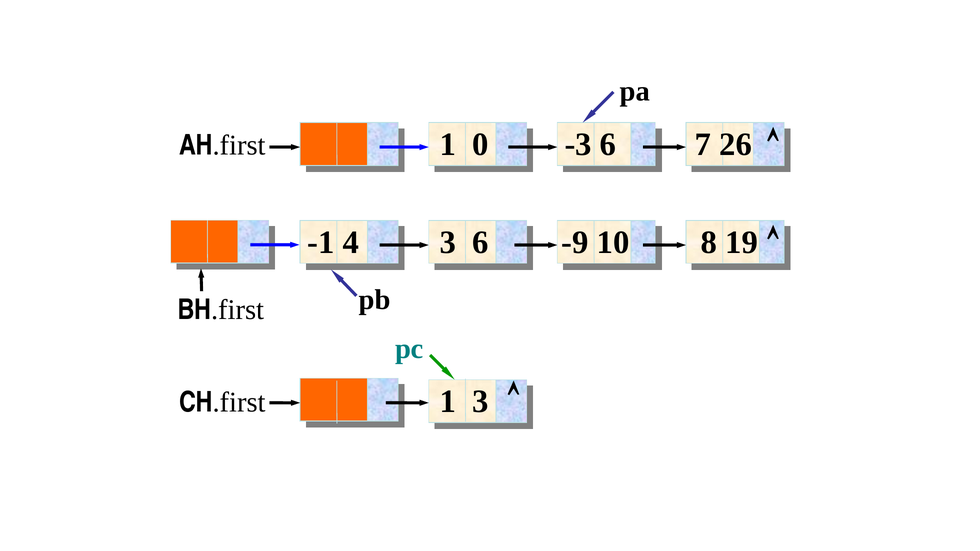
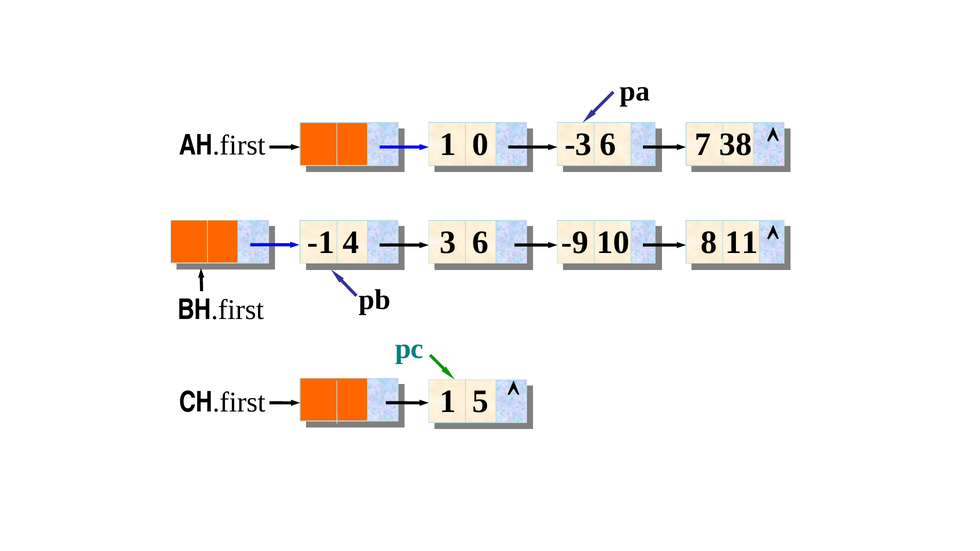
26: 26 -> 38
19: 19 -> 11
1 3: 3 -> 5
